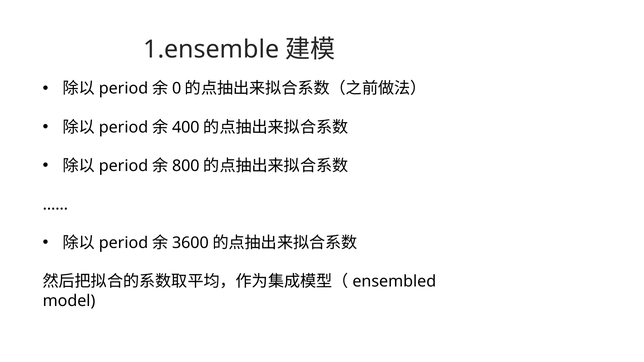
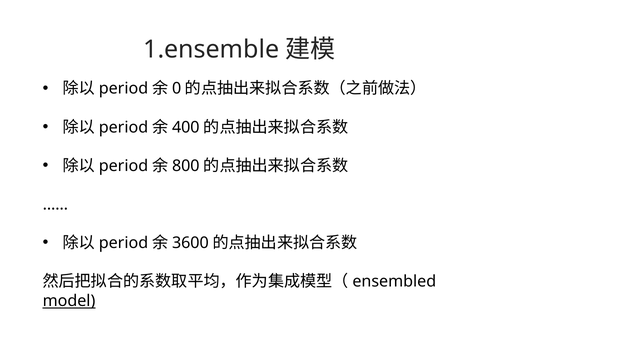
model underline: none -> present
